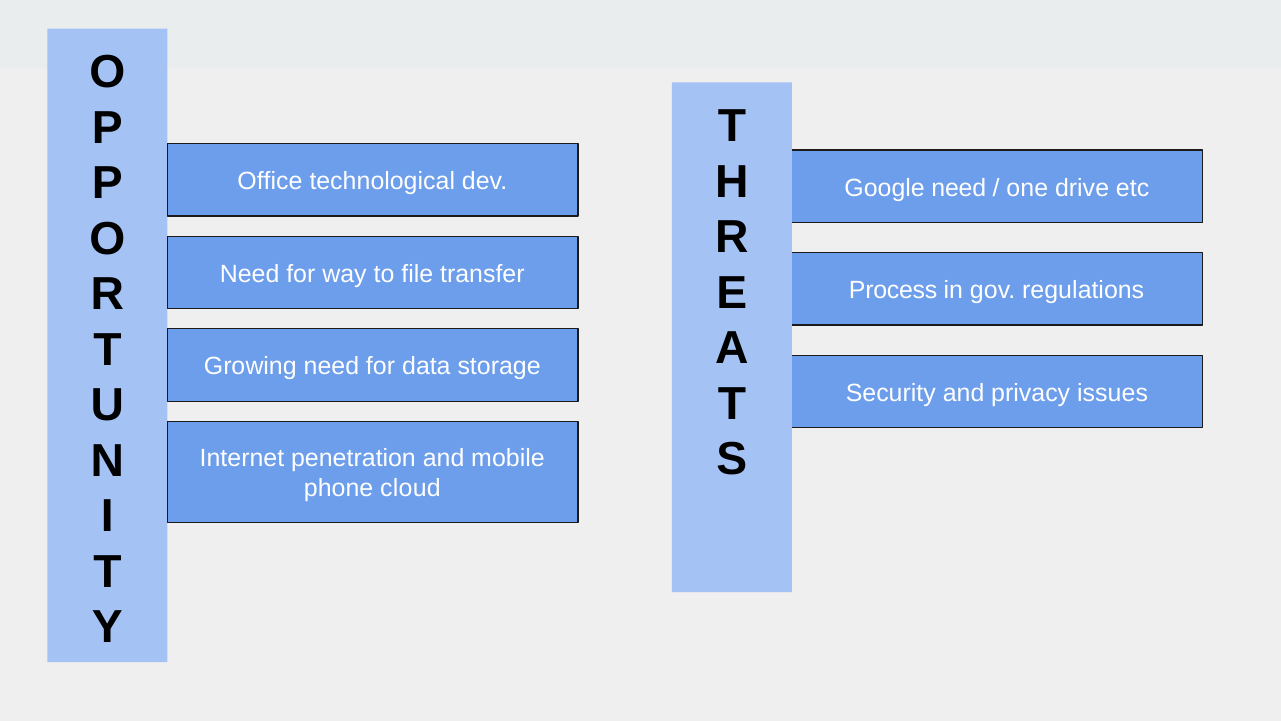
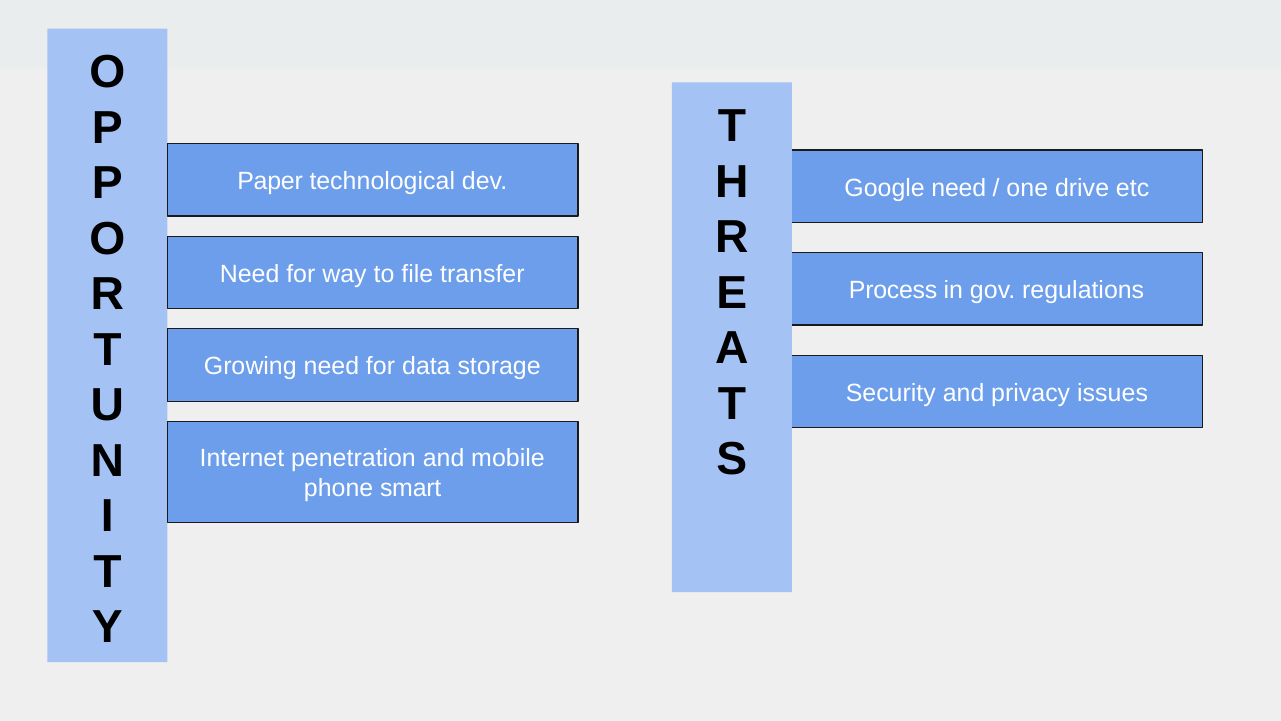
Office: Office -> Paper
cloud: cloud -> smart
